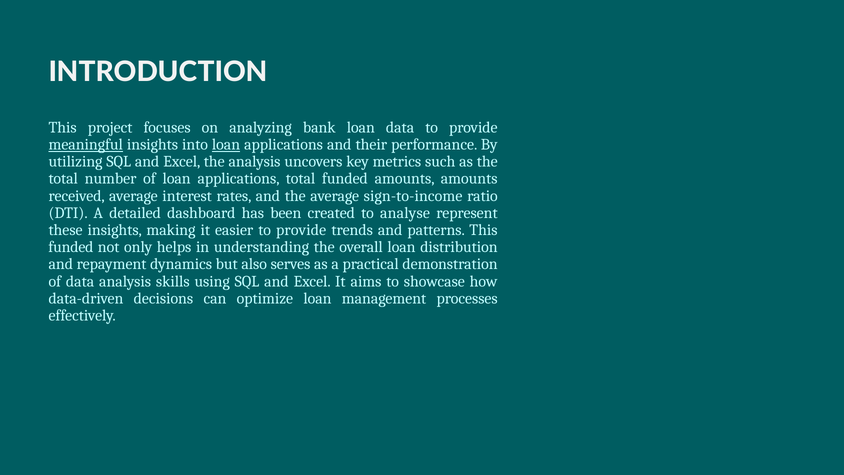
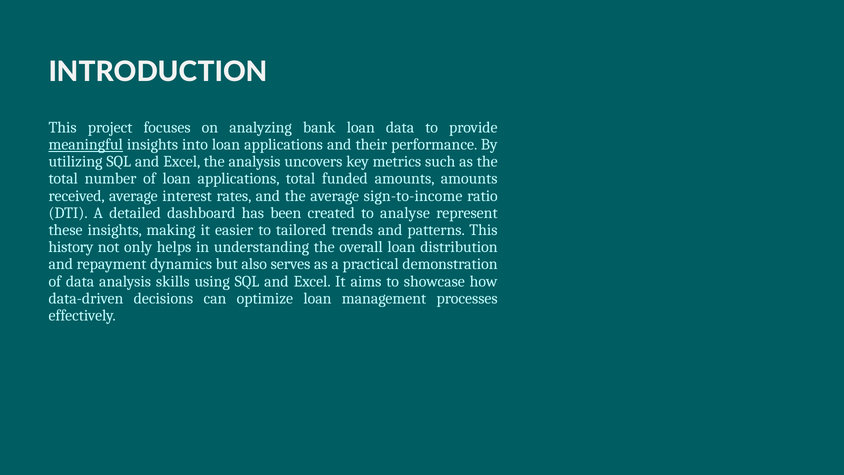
loan at (226, 144) underline: present -> none
easier to provide: provide -> tailored
funded at (71, 247): funded -> history
